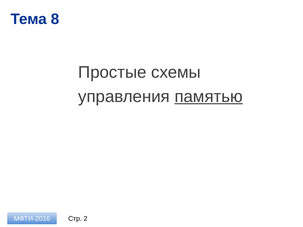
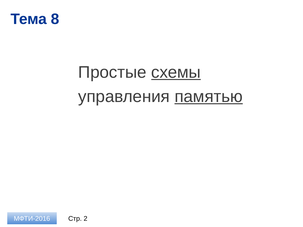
схемы underline: none -> present
